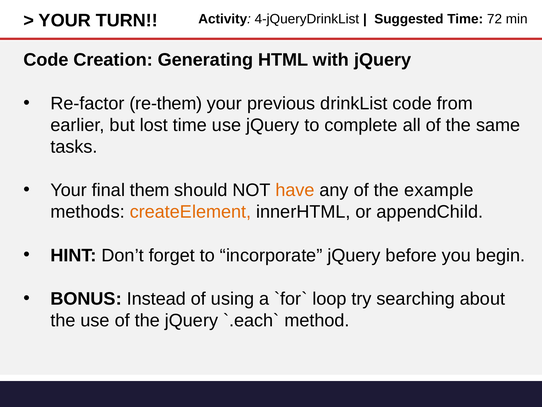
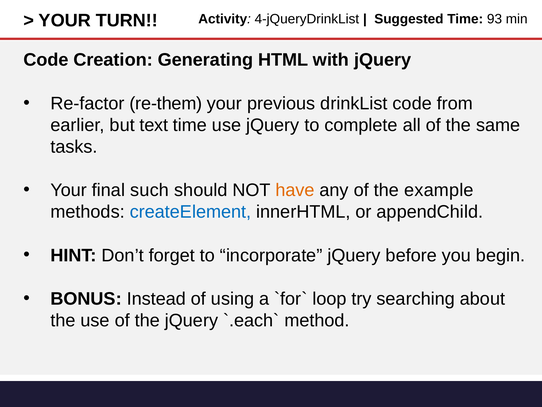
72: 72 -> 93
lost: lost -> text
them: them -> such
createElement colour: orange -> blue
